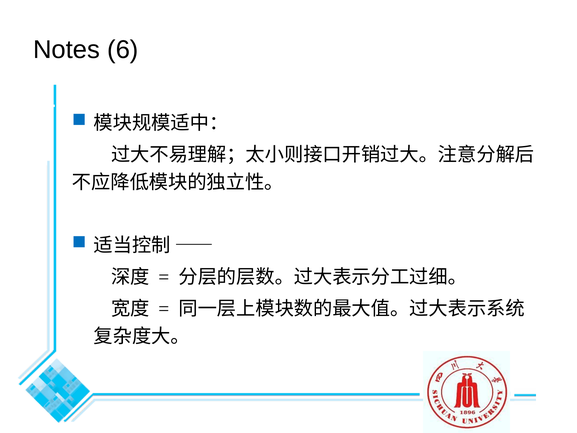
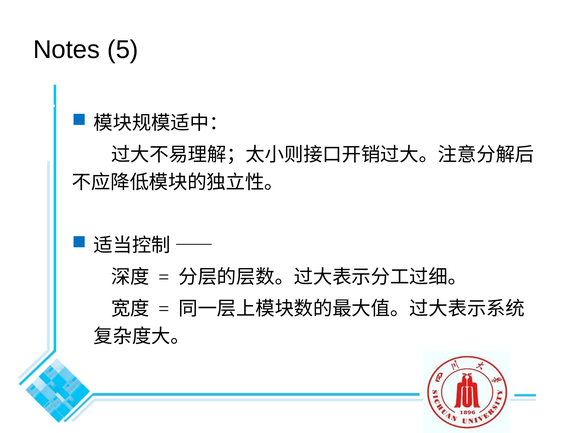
6: 6 -> 5
